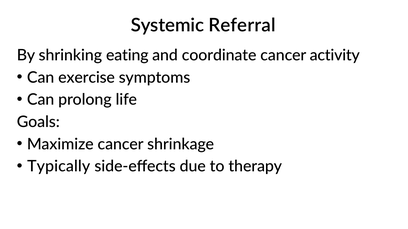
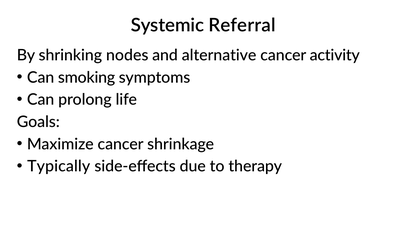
eating: eating -> nodes
coordinate: coordinate -> alternative
exercise: exercise -> smoking
